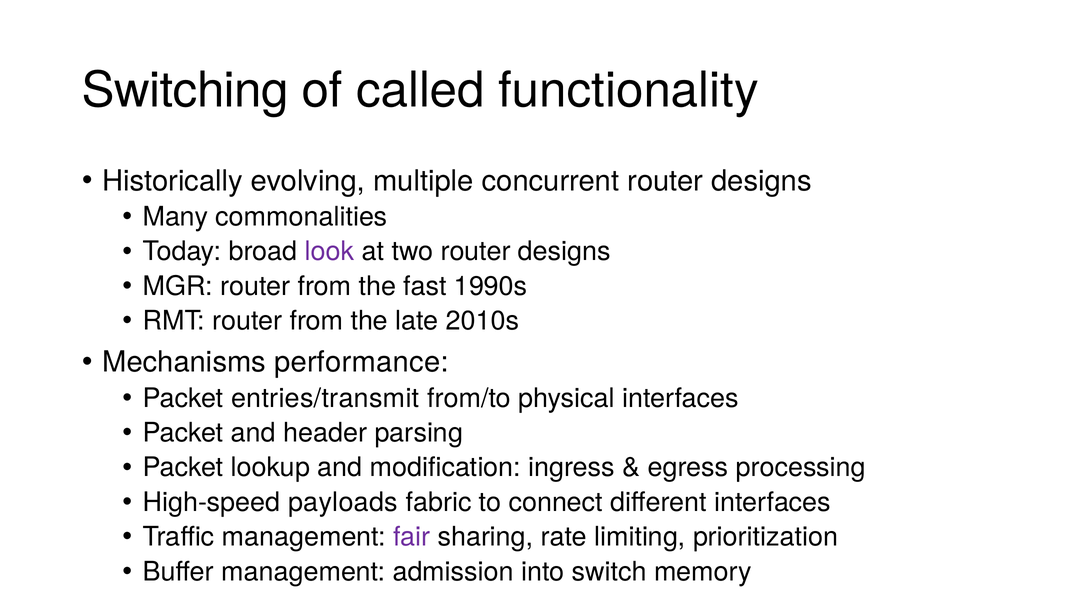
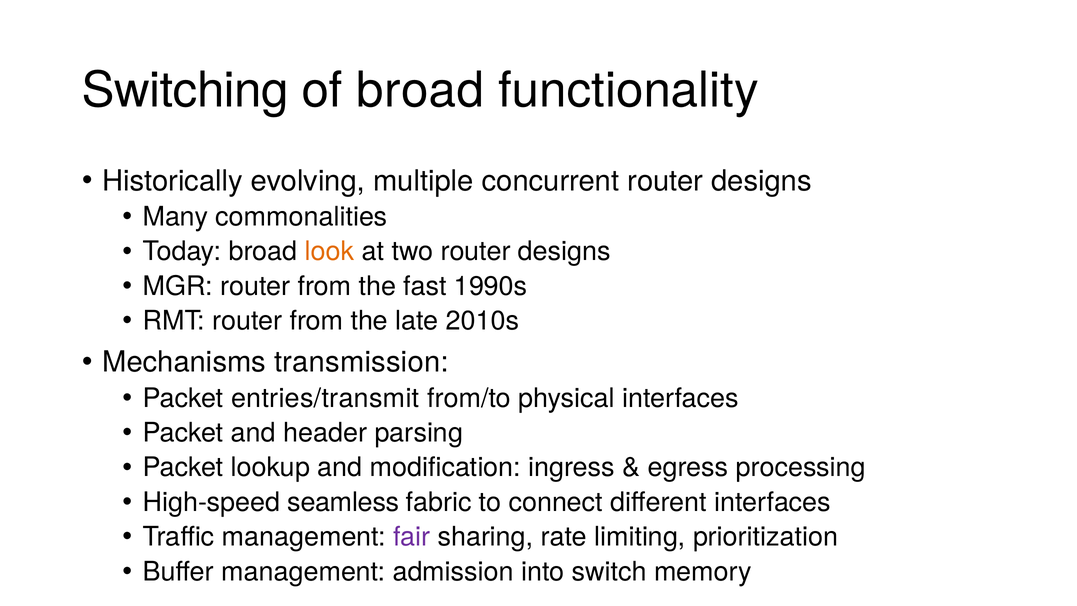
of called: called -> broad
look colour: purple -> orange
performance: performance -> transmission
payloads: payloads -> seamless
